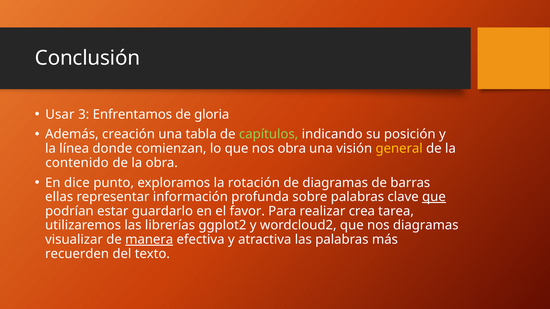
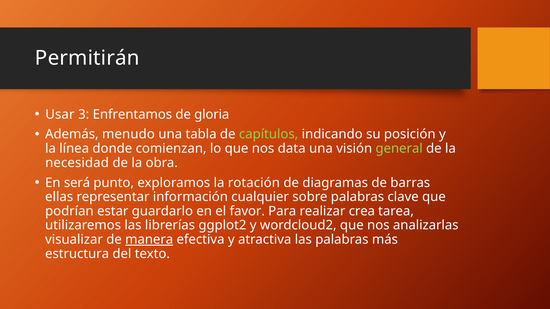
Conclusión: Conclusión -> Permitirán
creación: creación -> menudo
nos obra: obra -> data
general colour: yellow -> light green
contenido: contenido -> necesidad
dice: dice -> será
profunda: profunda -> cualquier
que at (434, 197) underline: present -> none
nos diagramas: diagramas -> analizarlas
recuerden: recuerden -> estructura
